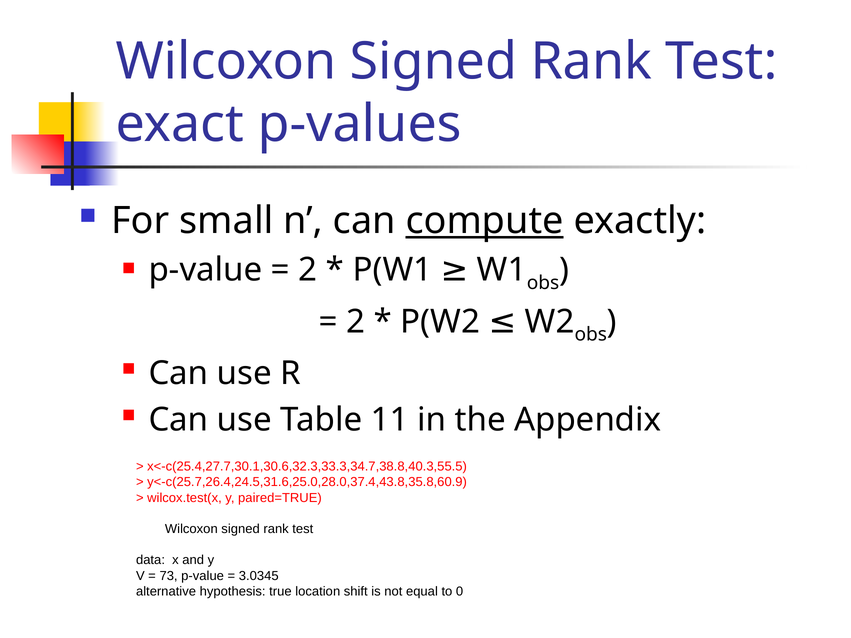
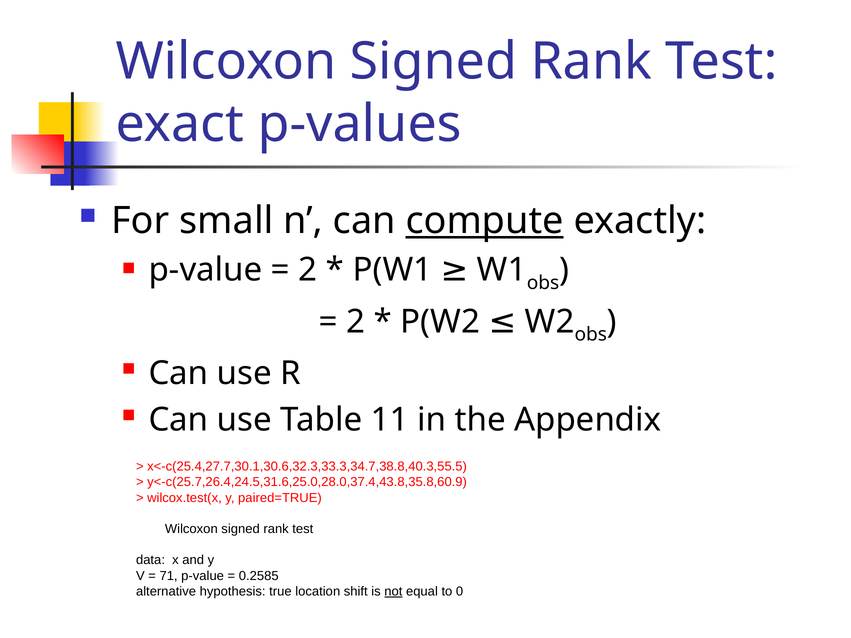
73: 73 -> 71
3.0345: 3.0345 -> 0.2585
not underline: none -> present
